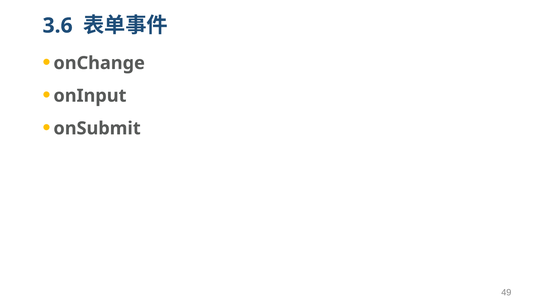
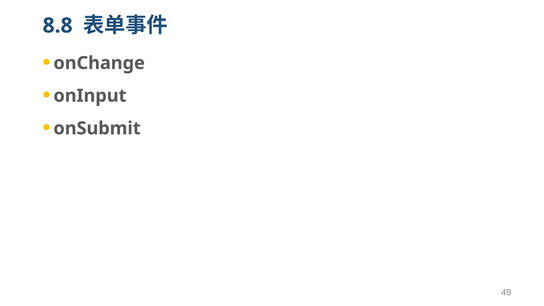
3.6: 3.6 -> 8.8
